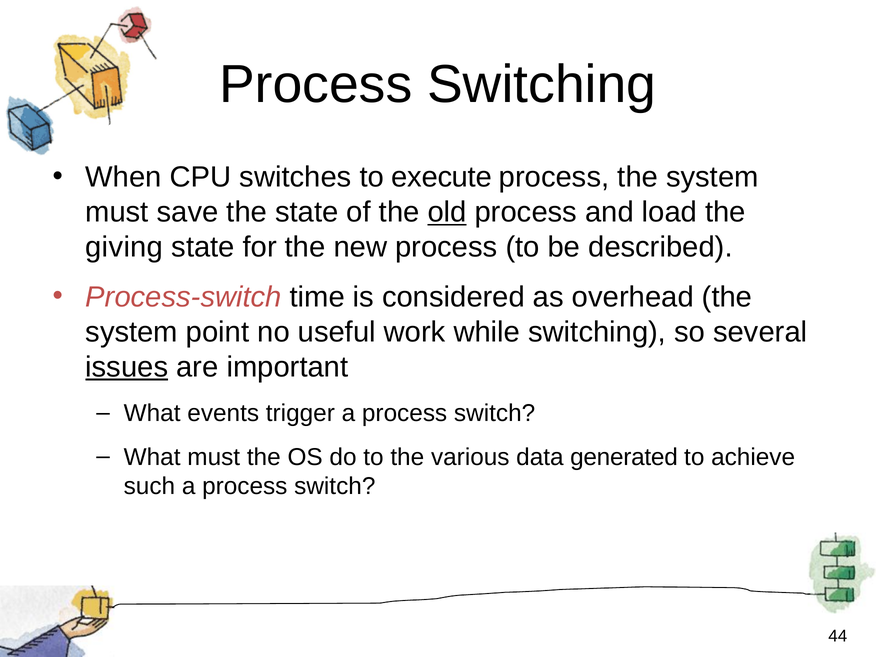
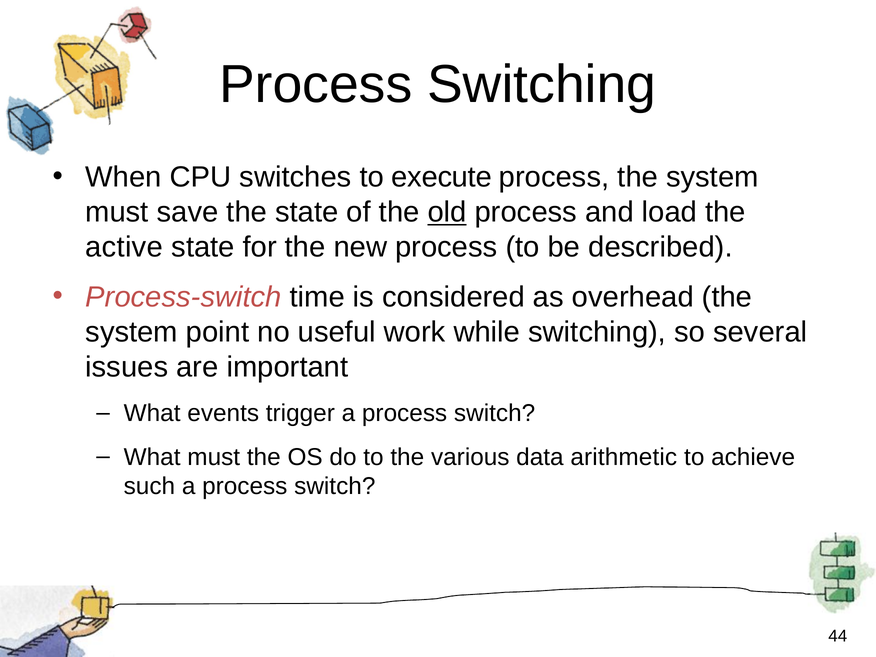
giving: giving -> active
issues underline: present -> none
generated: generated -> arithmetic
